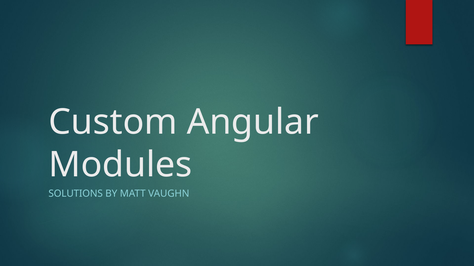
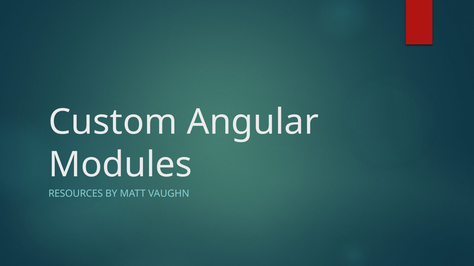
SOLUTIONS: SOLUTIONS -> RESOURCES
